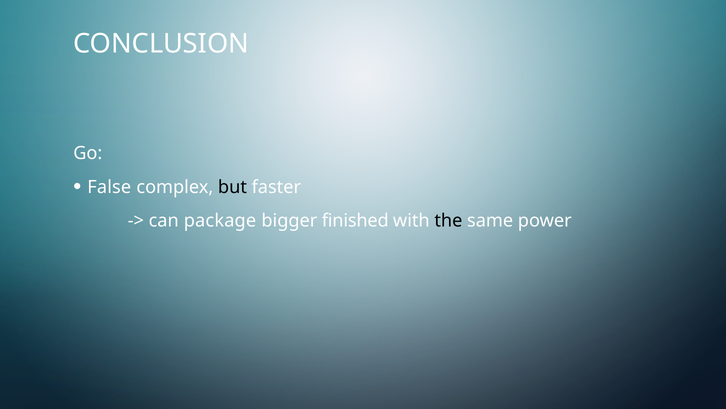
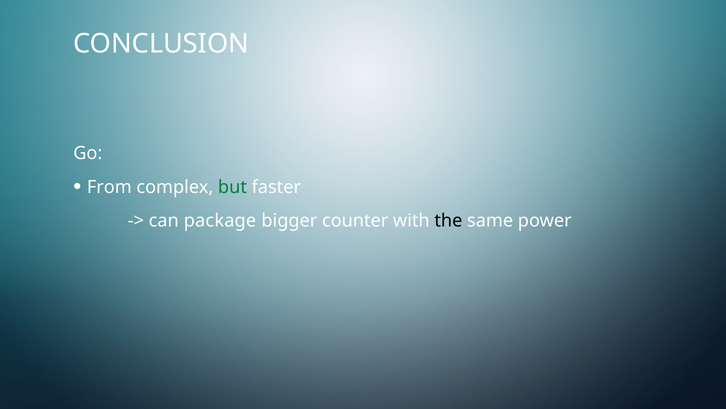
False: False -> From
but colour: black -> green
finished: finished -> counter
